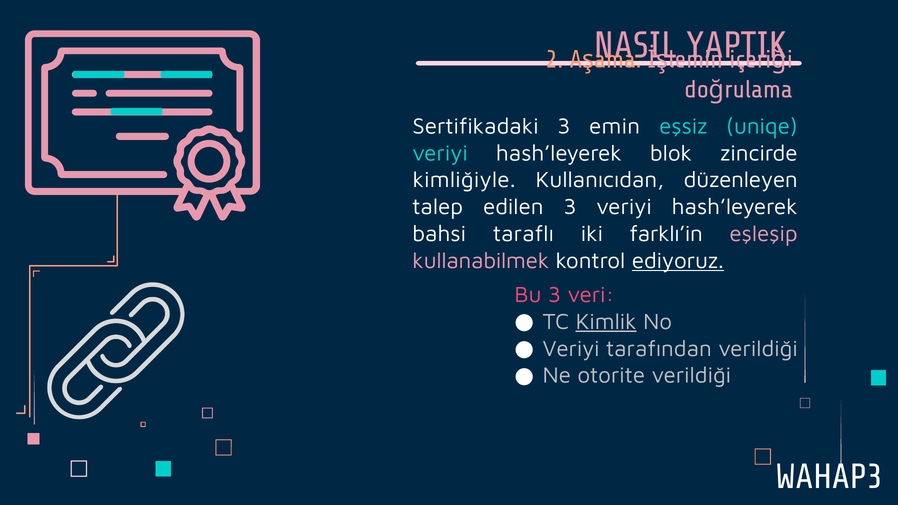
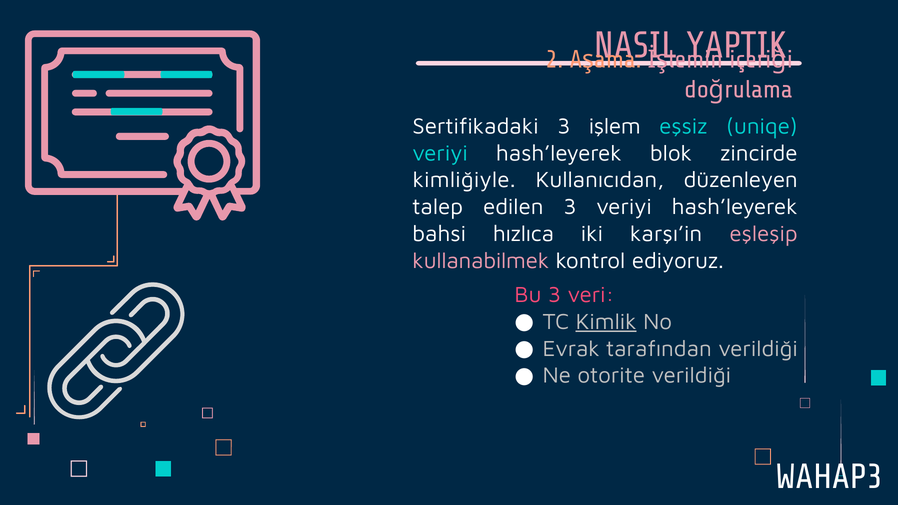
emin: emin -> işlem
taraflı: taraflı -> hızlıca
farklı’in: farklı’in -> karşı’in
ediyoruz underline: present -> none
Veriyi at (571, 349): Veriyi -> Evrak
